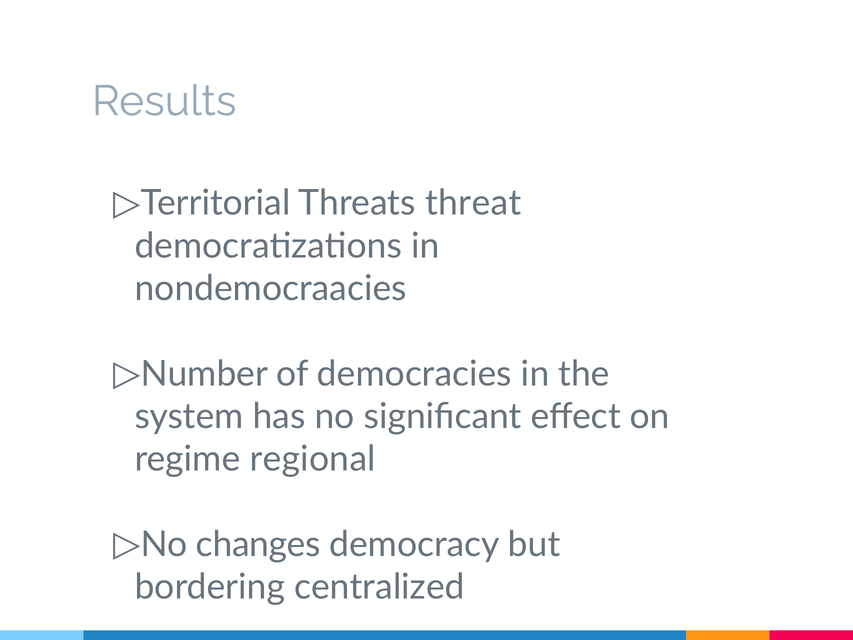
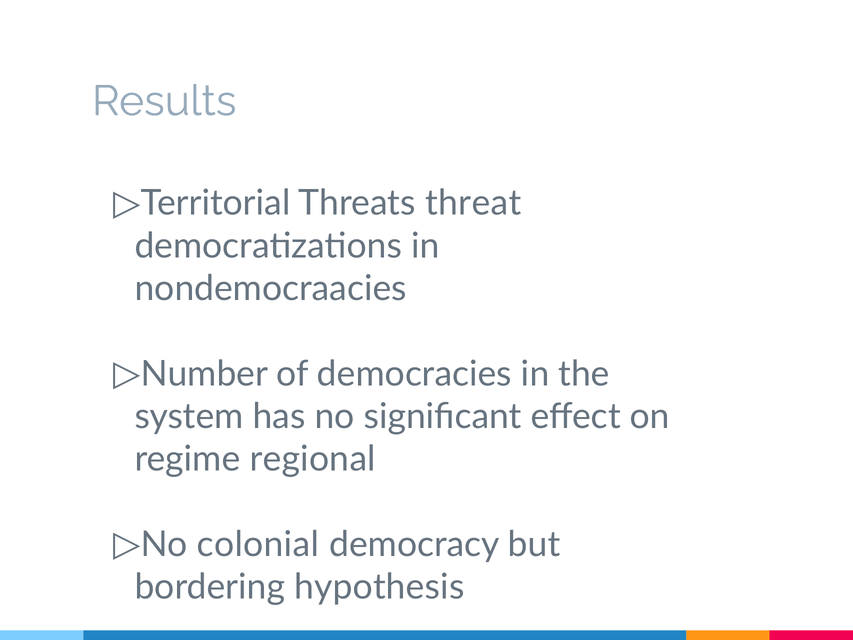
changes: changes -> colonial
centralized: centralized -> hypothesis
